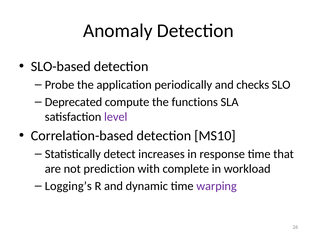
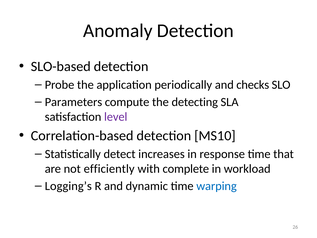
Deprecated: Deprecated -> Parameters
functions: functions -> detecting
prediction: prediction -> efficiently
warping colour: purple -> blue
